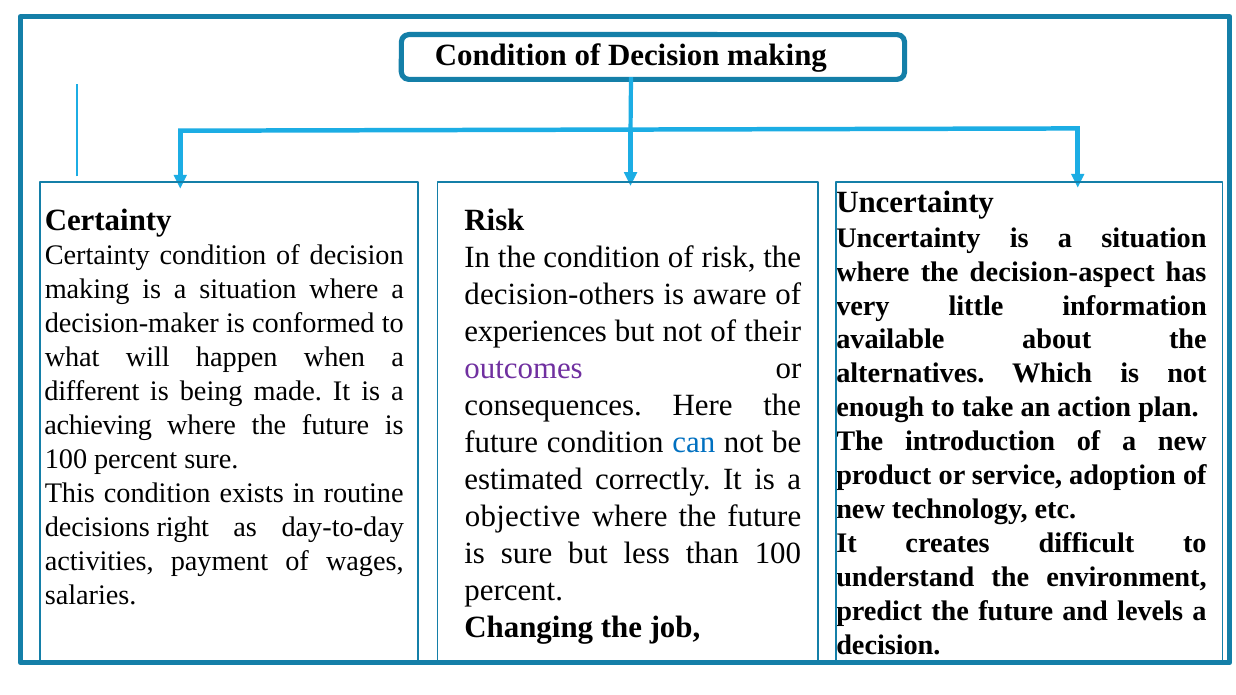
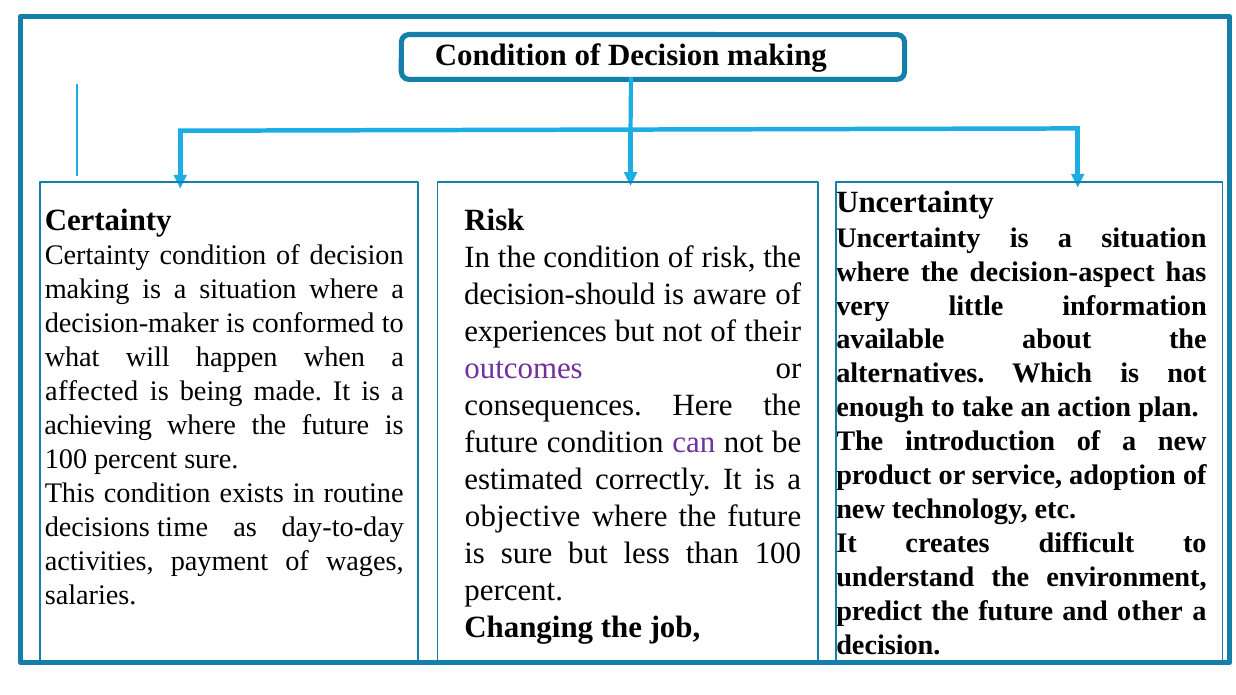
decision-others: decision-others -> decision-should
different: different -> affected
can colour: blue -> purple
right: right -> time
levels: levels -> other
